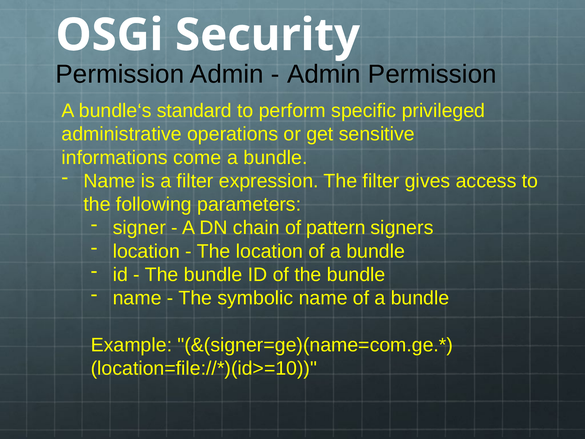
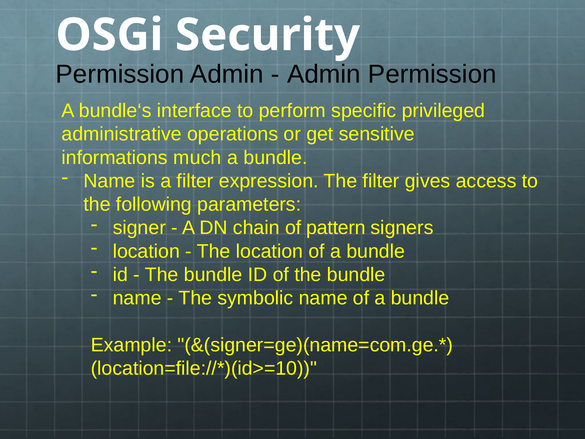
standard: standard -> interface
come: come -> much
